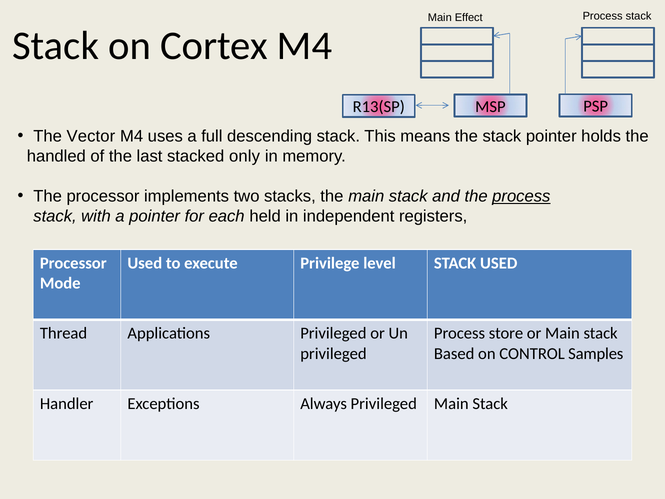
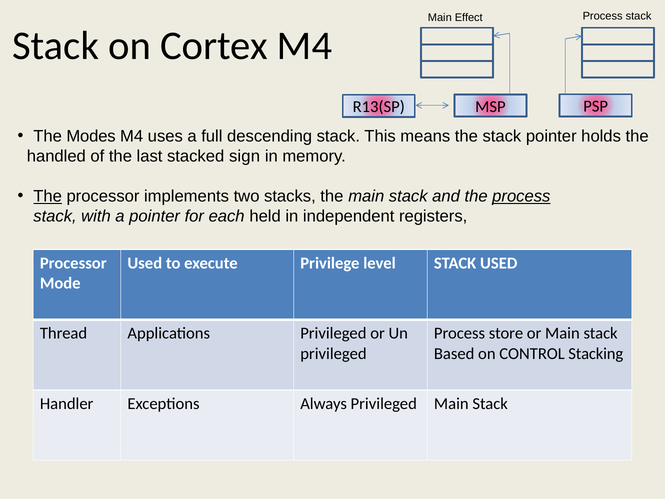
Vector: Vector -> Modes
only: only -> sign
The at (48, 196) underline: none -> present
Samples: Samples -> Stacking
